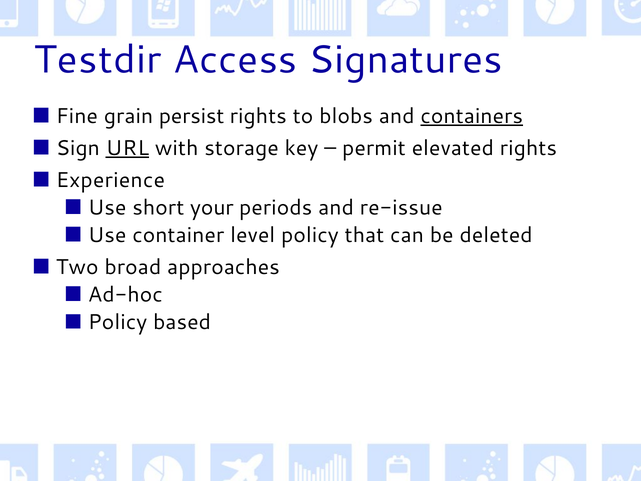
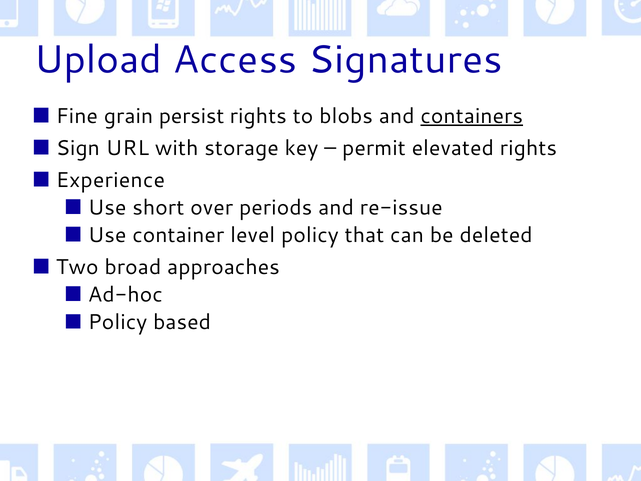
Testdir: Testdir -> Upload
URL underline: present -> none
your: your -> over
